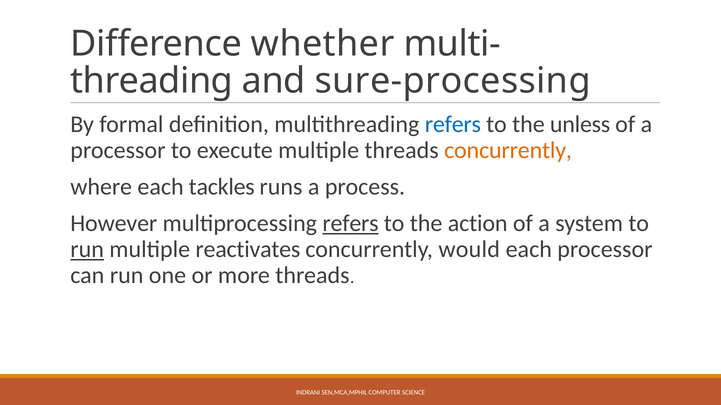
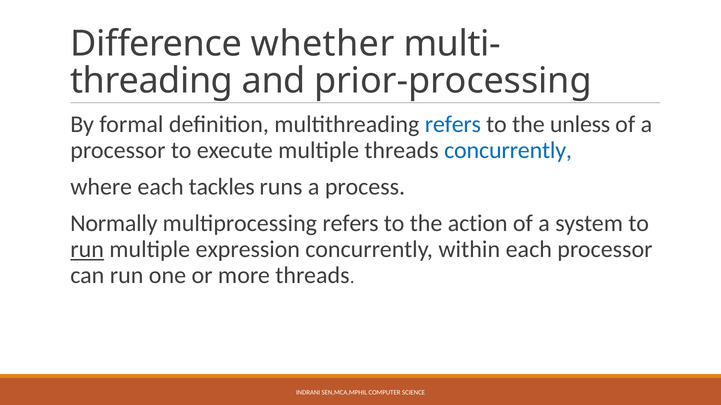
sure-processing: sure-processing -> prior-processing
concurrently at (508, 151) colour: orange -> blue
However: However -> Normally
refers at (351, 224) underline: present -> none
reactivates: reactivates -> expression
would: would -> within
